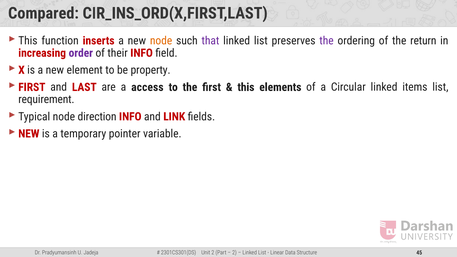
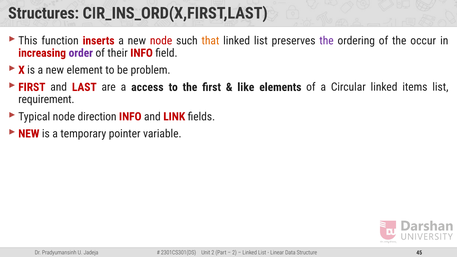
Compared: Compared -> Structures
node at (161, 41) colour: orange -> red
that colour: purple -> orange
return: return -> occur
property: property -> problem
this at (246, 87): this -> like
